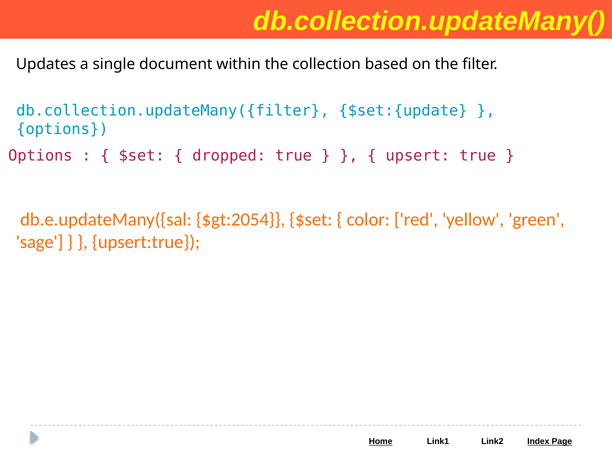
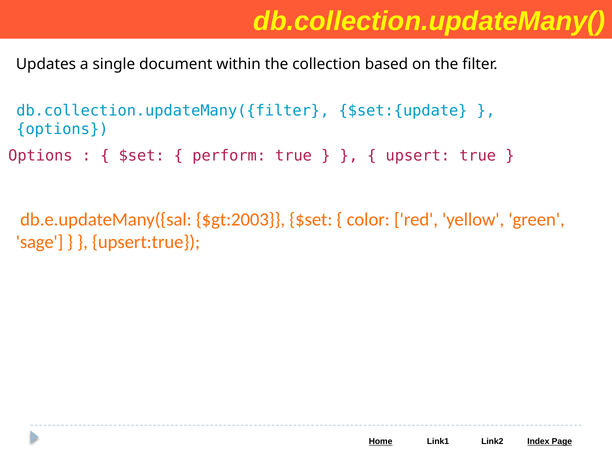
dropped: dropped -> perform
$gt:2054: $gt:2054 -> $gt:2003
